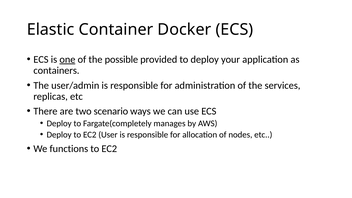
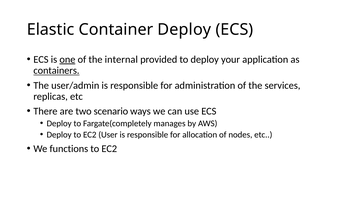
Container Docker: Docker -> Deploy
possible: possible -> internal
containers underline: none -> present
